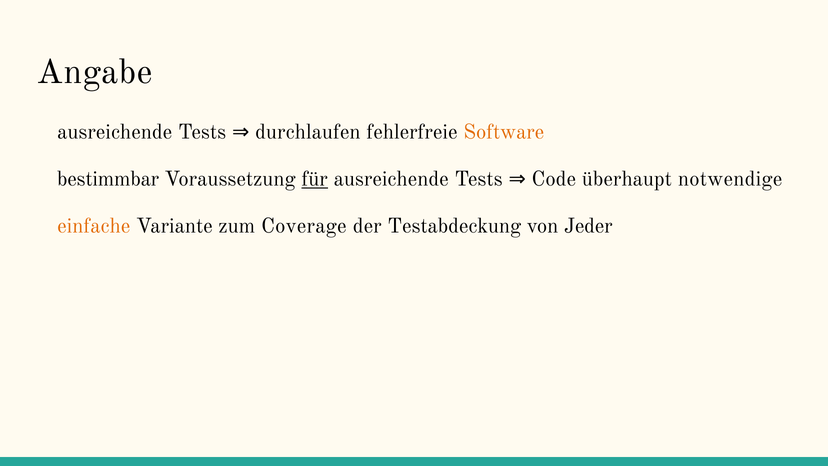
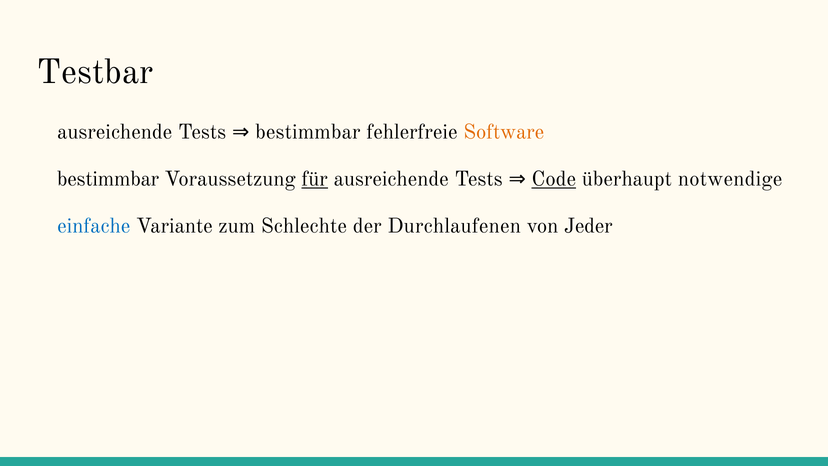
Angabe: Angabe -> Testbar
Tests durchlaufen: durchlaufen -> bestimmbar
Code underline: none -> present
einfache colour: orange -> blue
Coverage: Coverage -> Schlechte
Testabdeckung: Testabdeckung -> Durchlaufenen
